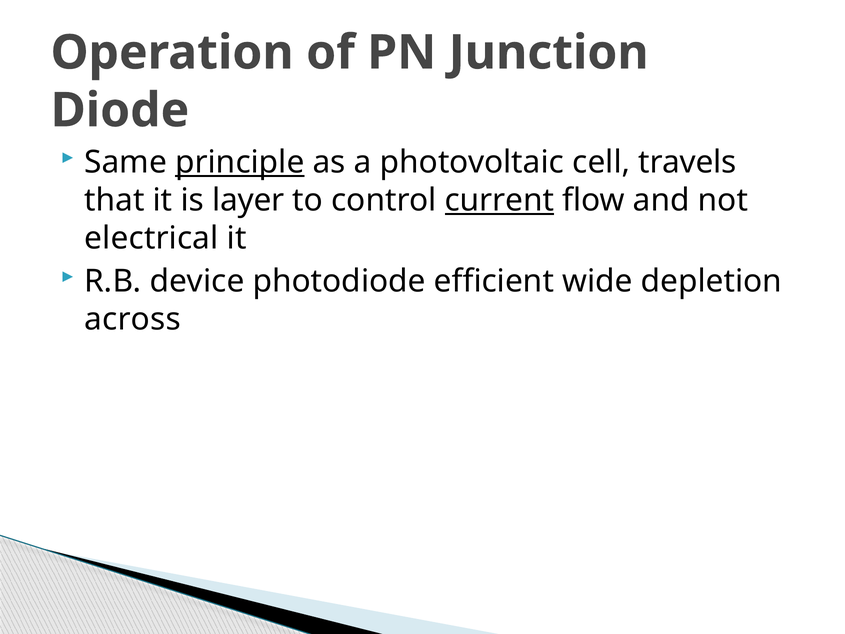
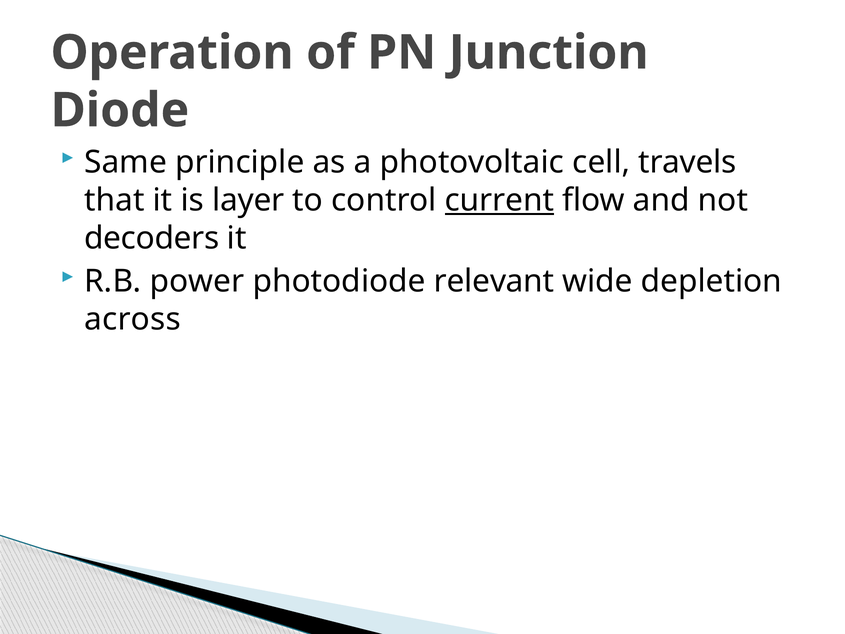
principle underline: present -> none
electrical: electrical -> decoders
device: device -> power
efficient: efficient -> relevant
